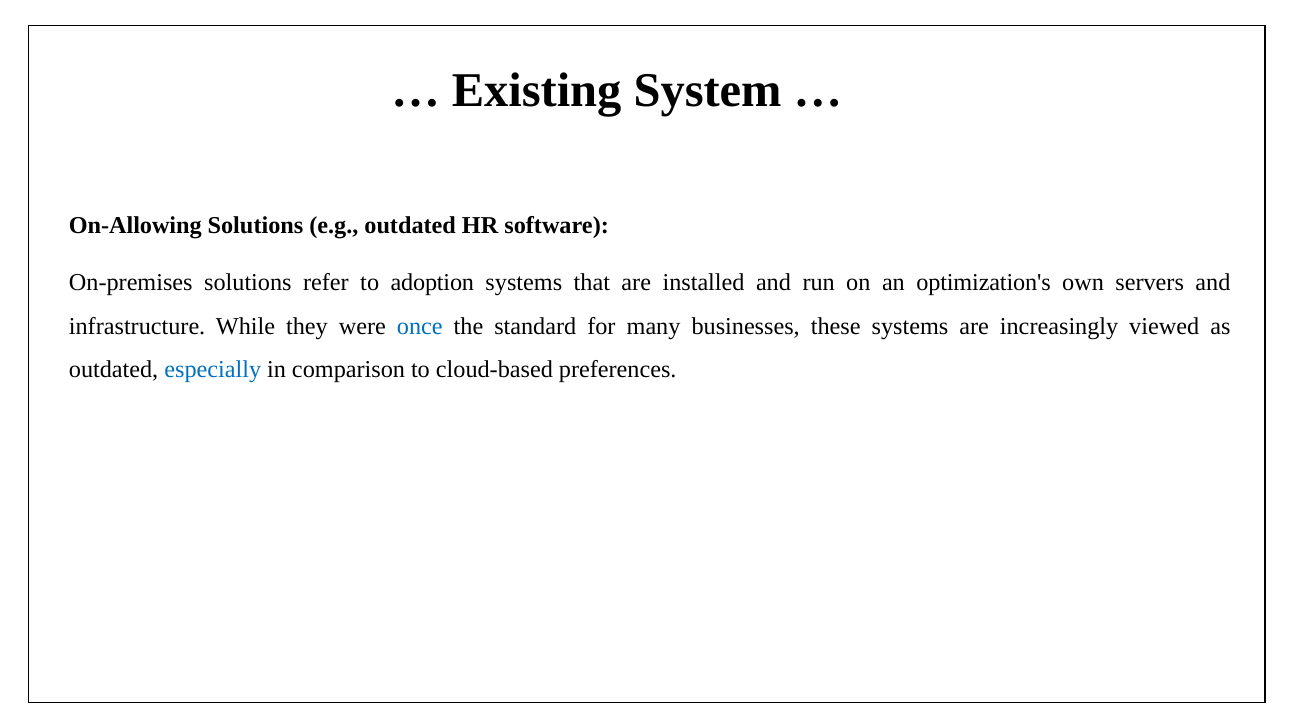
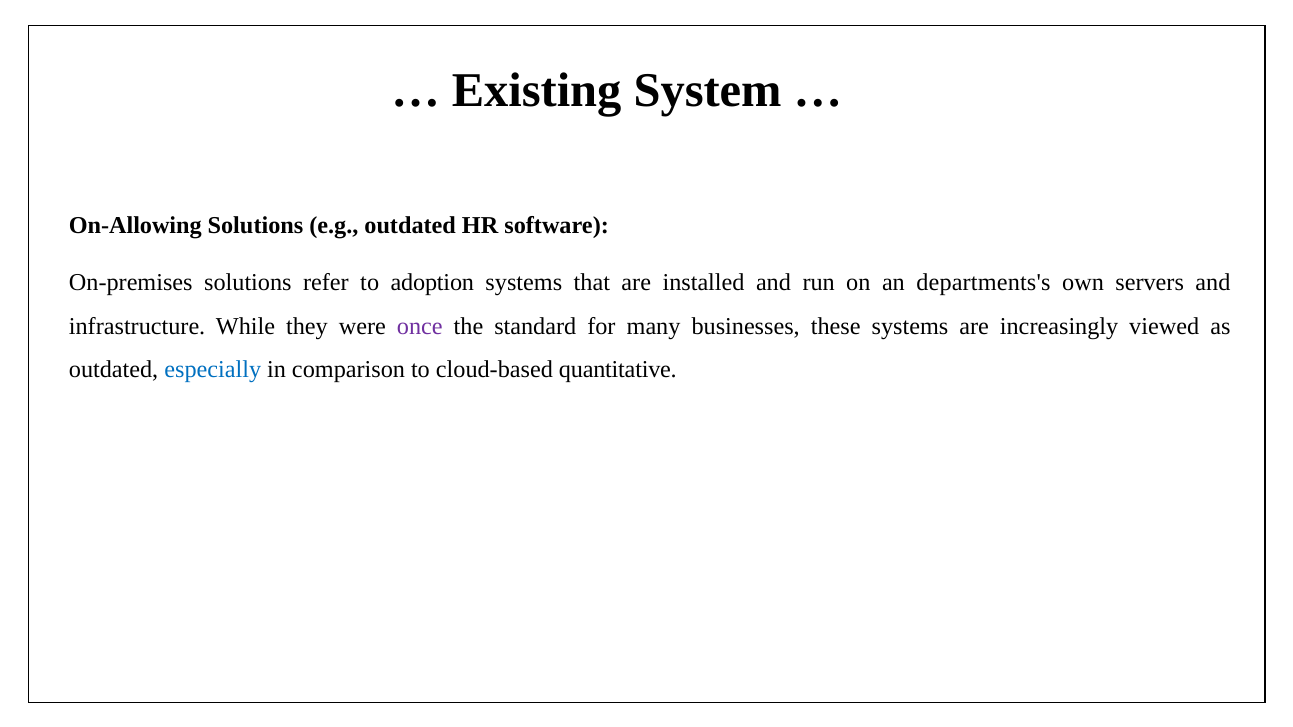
optimization's: optimization's -> departments's
once colour: blue -> purple
preferences: preferences -> quantitative
